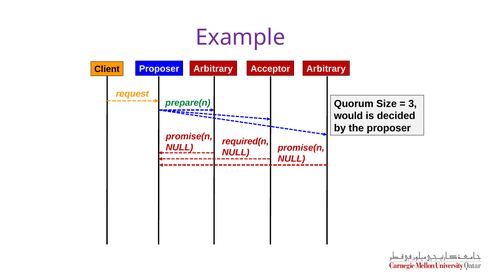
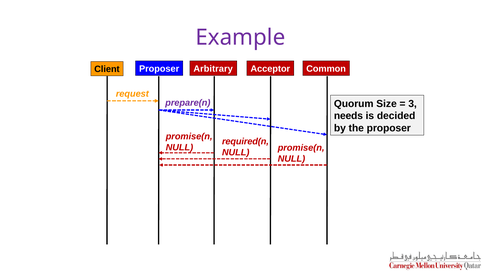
Acceptor Arbitrary: Arbitrary -> Common
prepare(n colour: green -> purple
would: would -> needs
